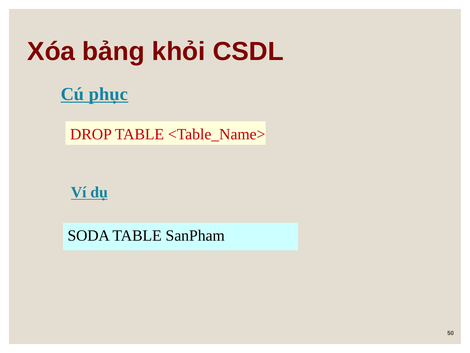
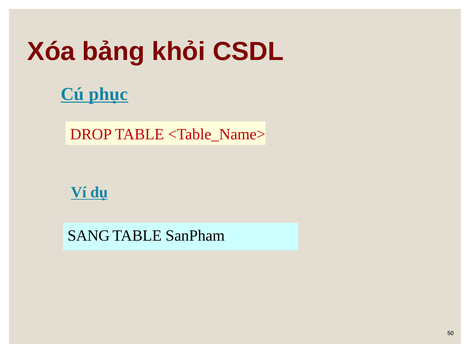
SODA: SODA -> SANG
